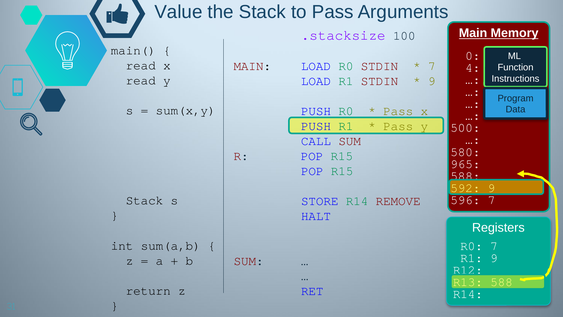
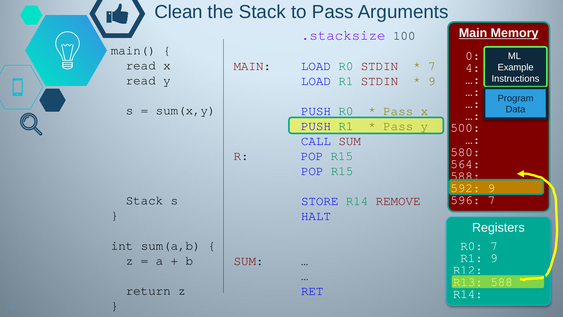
Value: Value -> Clean
Function: Function -> Example
965: 965 -> 564
